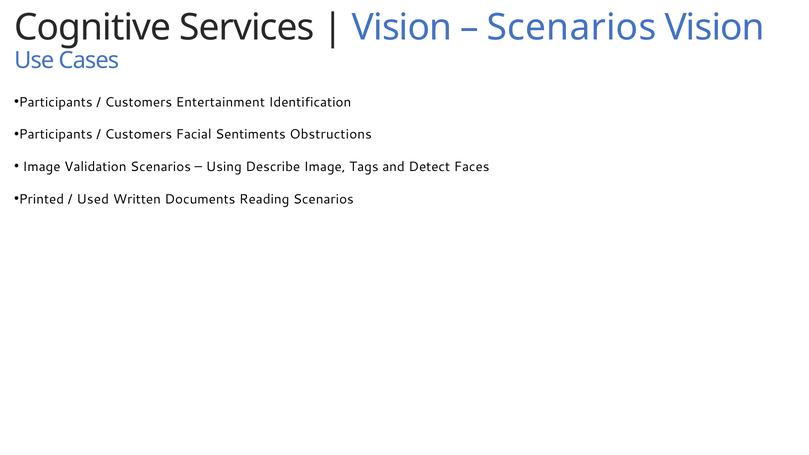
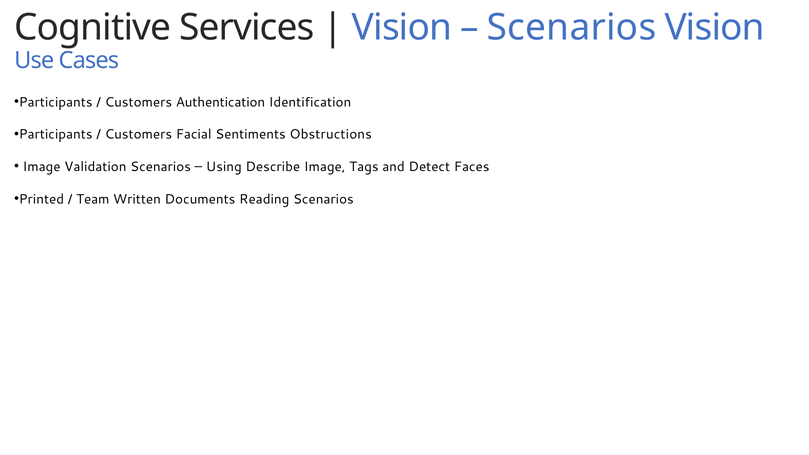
Entertainment: Entertainment -> Authentication
Used: Used -> Team
